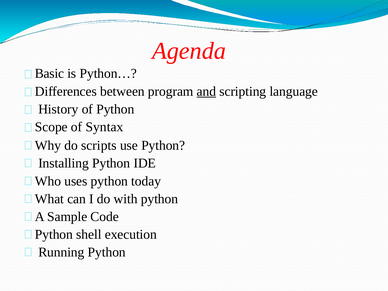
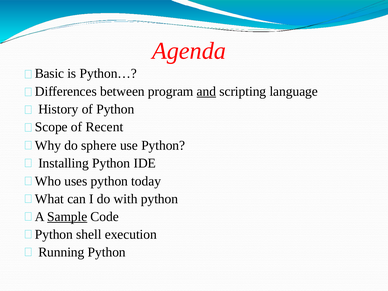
Syntax: Syntax -> Recent
scripts: scripts -> sphere
Sample underline: none -> present
